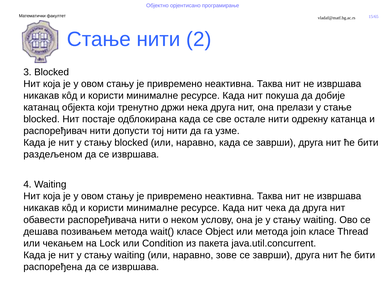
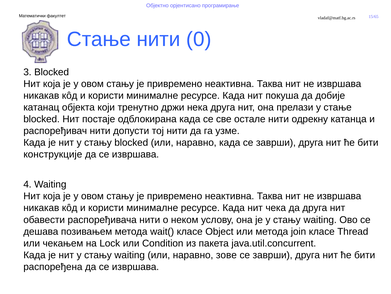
2: 2 -> 0
раздељеном: раздељеном -> конструкције
